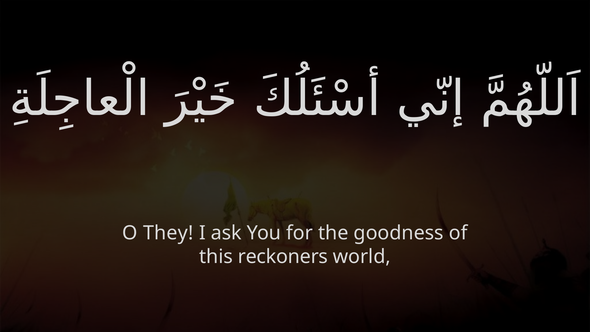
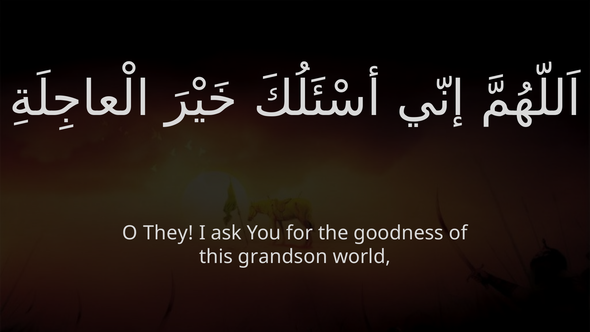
reckoners: reckoners -> grandson
